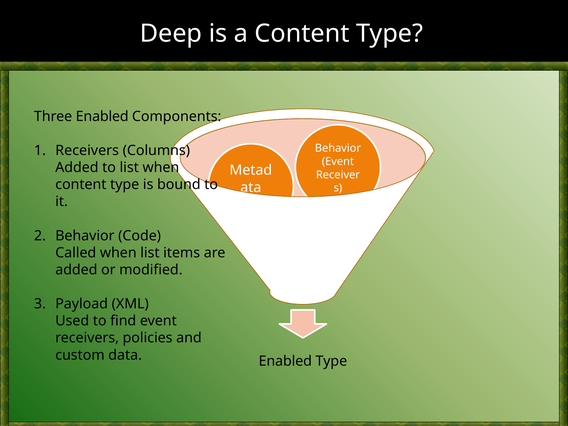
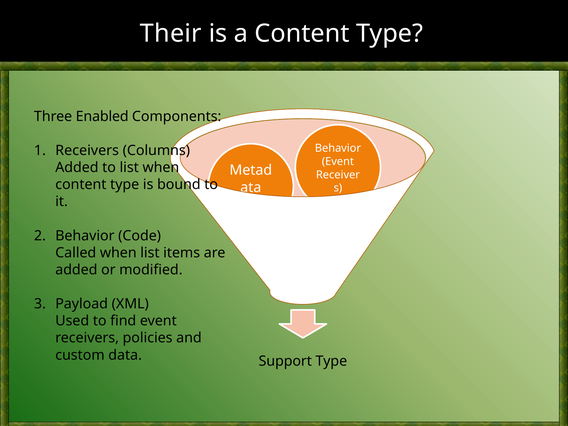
Deep: Deep -> Their
Enabled at (285, 361): Enabled -> Support
